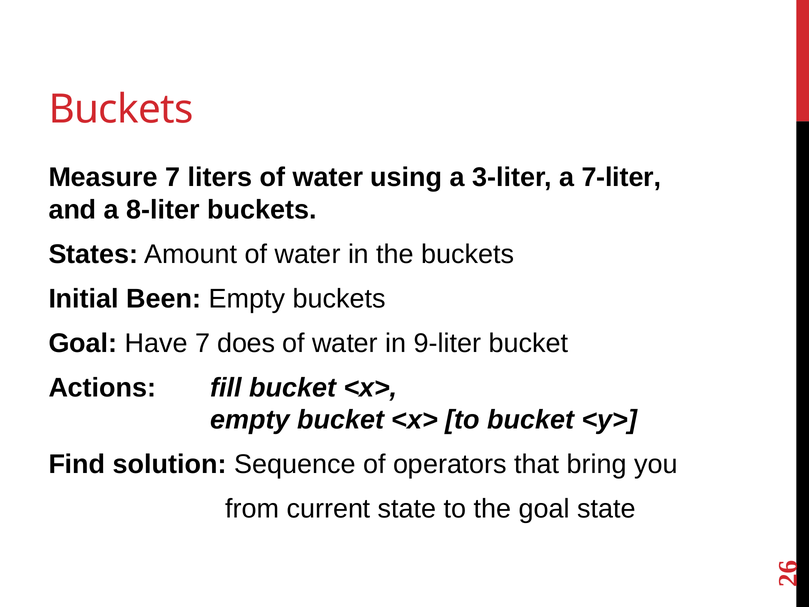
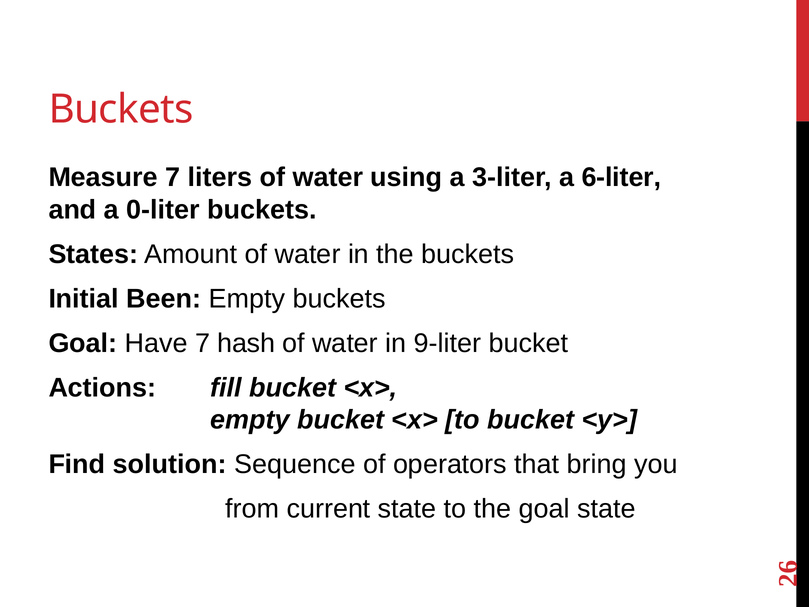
7-liter: 7-liter -> 6-liter
8-liter: 8-liter -> 0-liter
does: does -> hash
